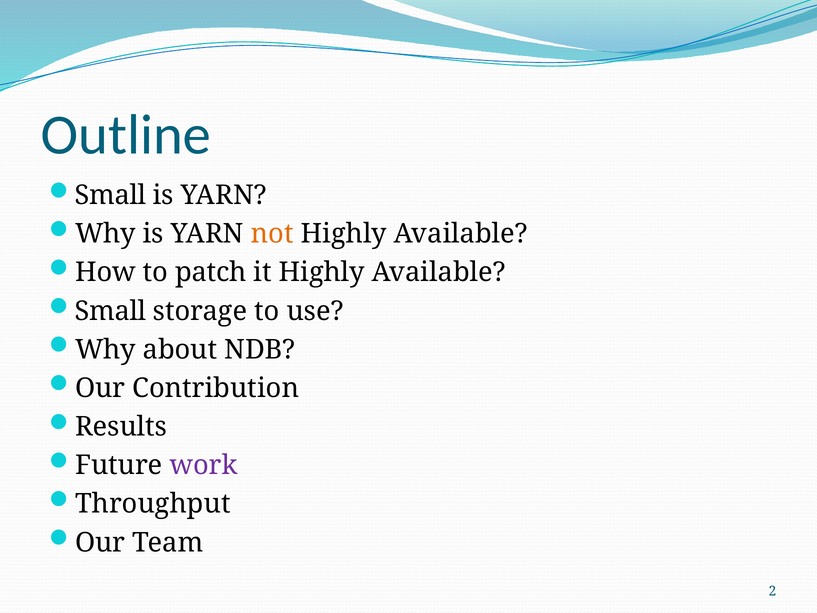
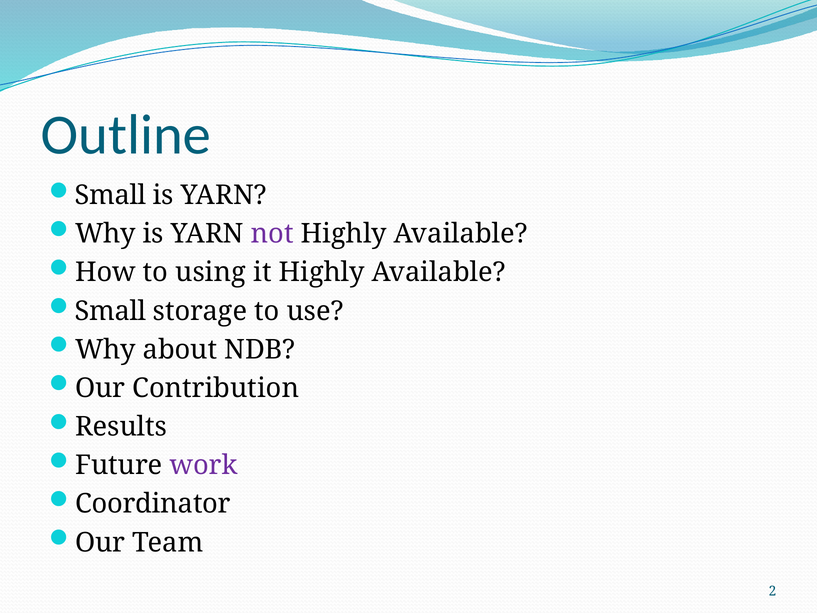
not colour: orange -> purple
patch: patch -> using
Throughput: Throughput -> Coordinator
